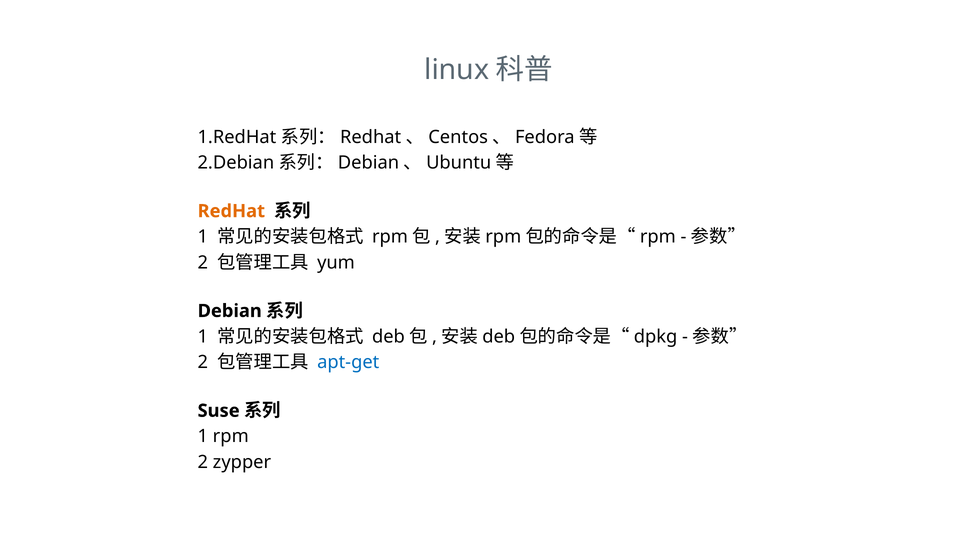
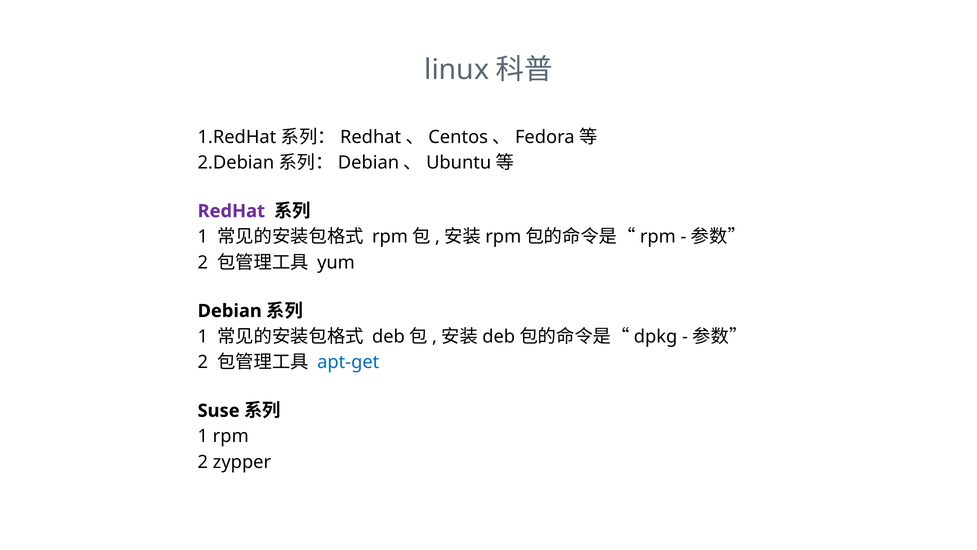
RedHat colour: orange -> purple
